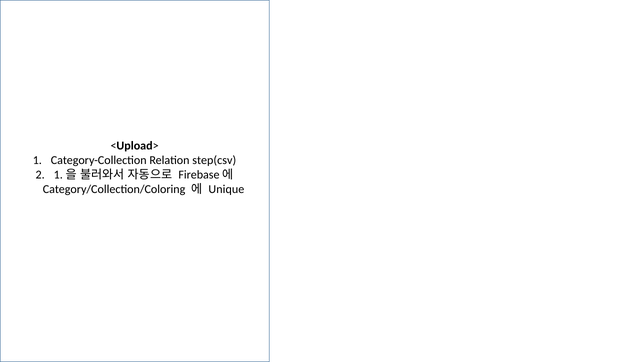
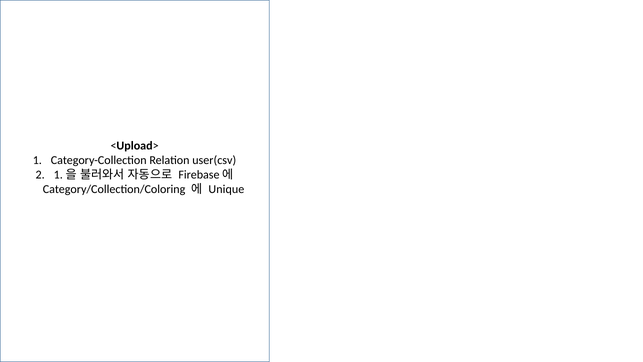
step(csv: step(csv -> user(csv
